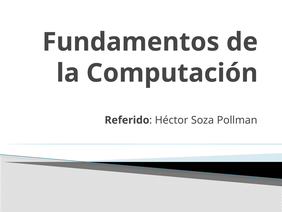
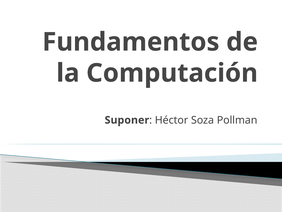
Referido: Referido -> Suponer
